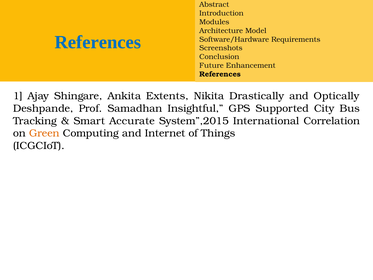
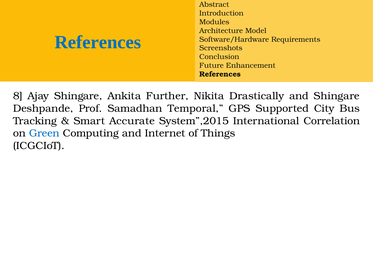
1: 1 -> 8
Extents: Extents -> Further
and Optically: Optically -> Shingare
Insightful: Insightful -> Temporal
Green colour: orange -> blue
